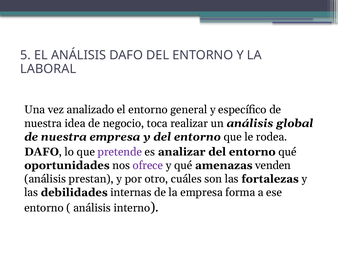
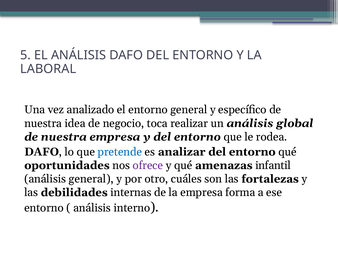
pretende colour: purple -> blue
venden: venden -> infantil
análisis prestan: prestan -> general
